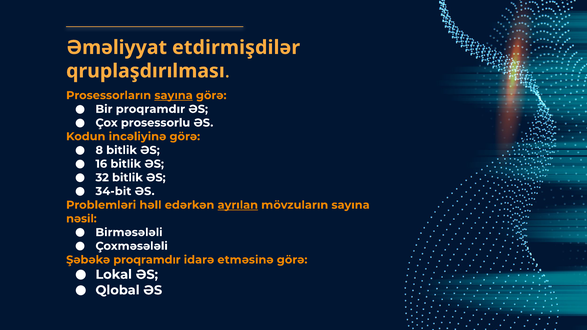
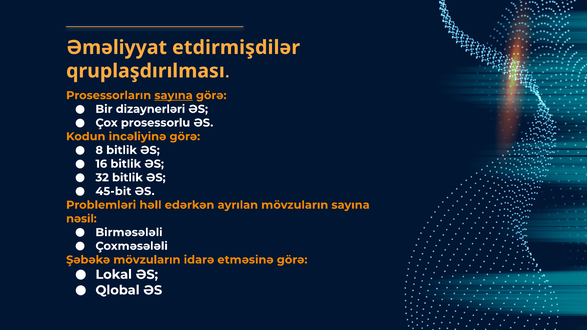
Bir proqramdır: proqramdır -> dizaynerləri
34-bit: 34-bit -> 45-bit
ayrılan underline: present -> none
Şəbəkə proqramdır: proqramdır -> mövzuların
